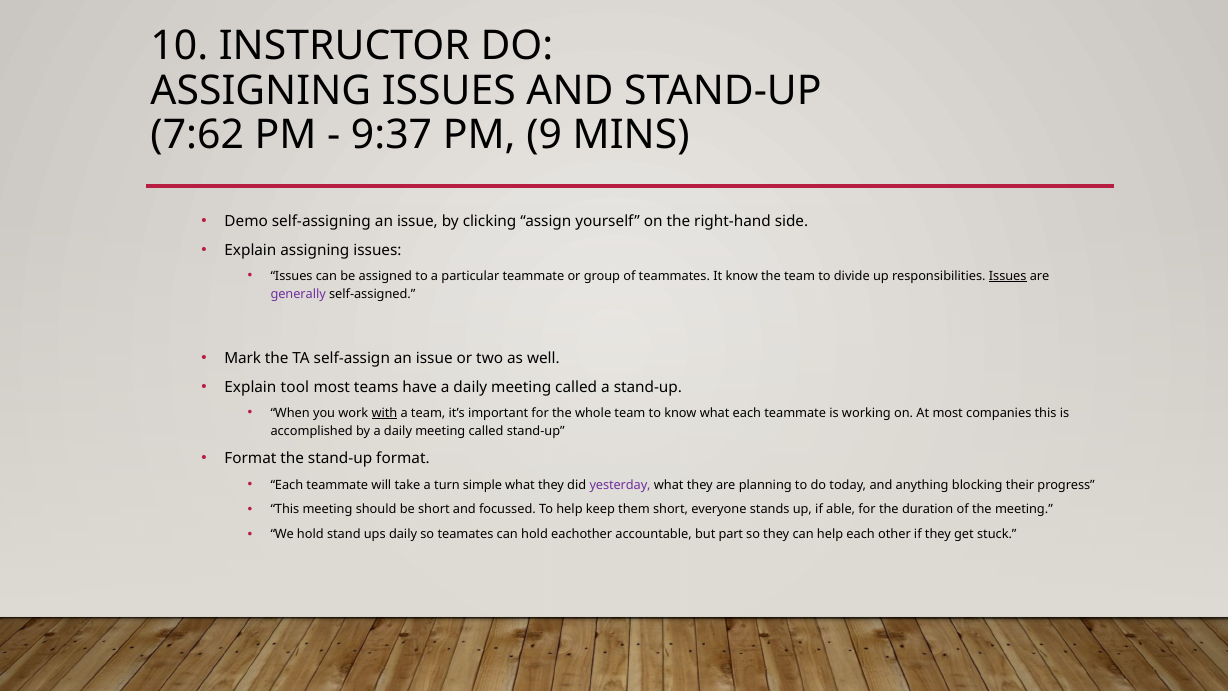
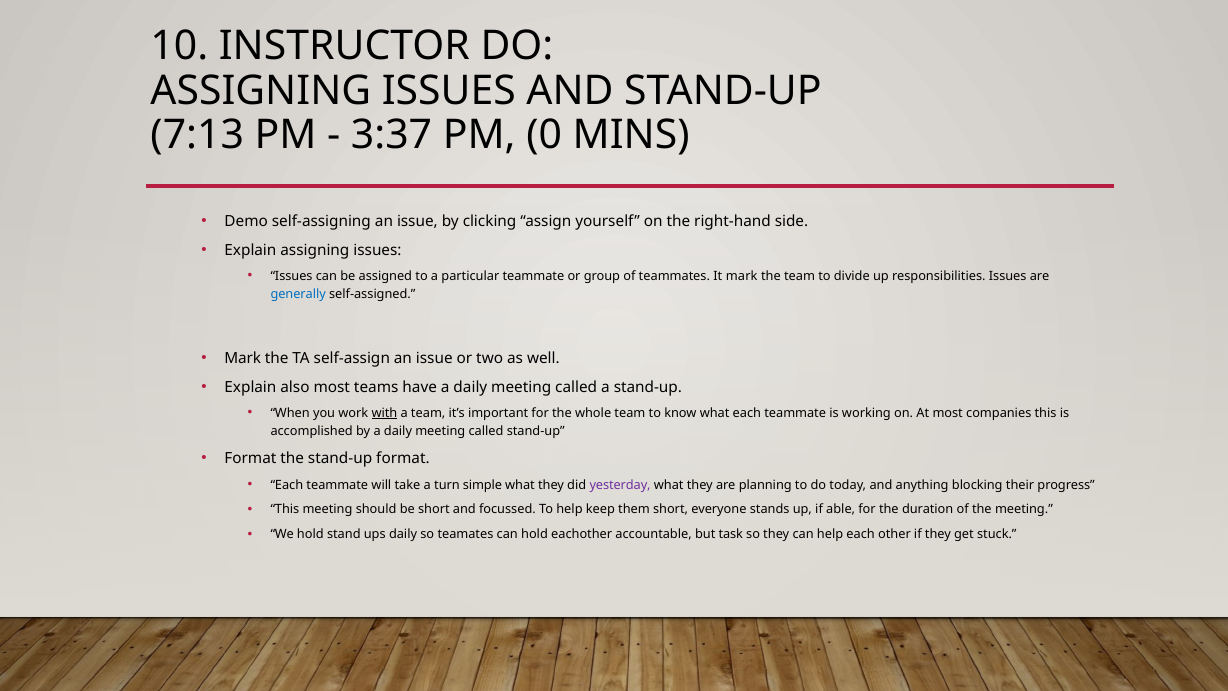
7:62: 7:62 -> 7:13
9:37: 9:37 -> 3:37
9: 9 -> 0
It know: know -> mark
Issues at (1008, 276) underline: present -> none
generally colour: purple -> blue
tool: tool -> also
part: part -> task
